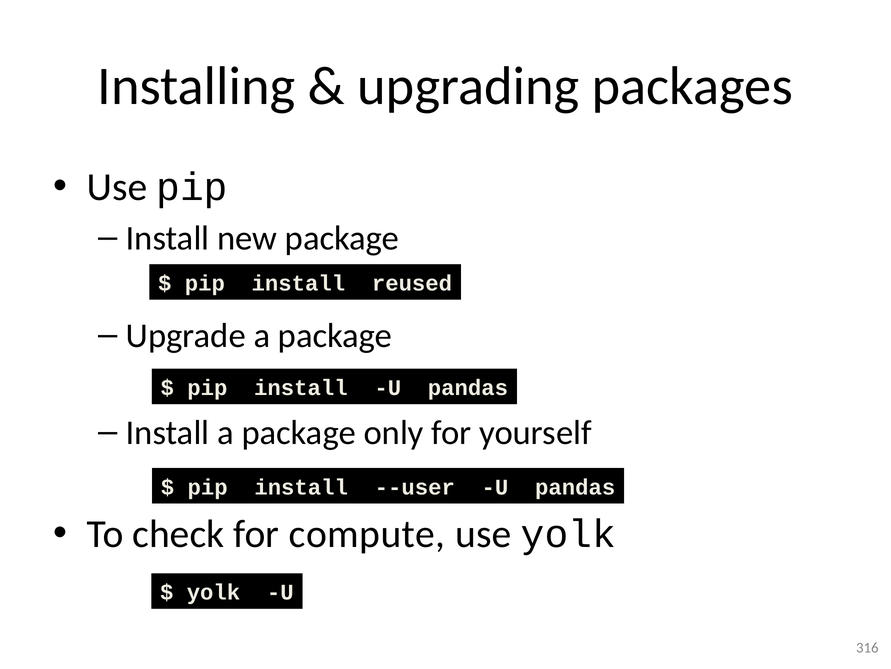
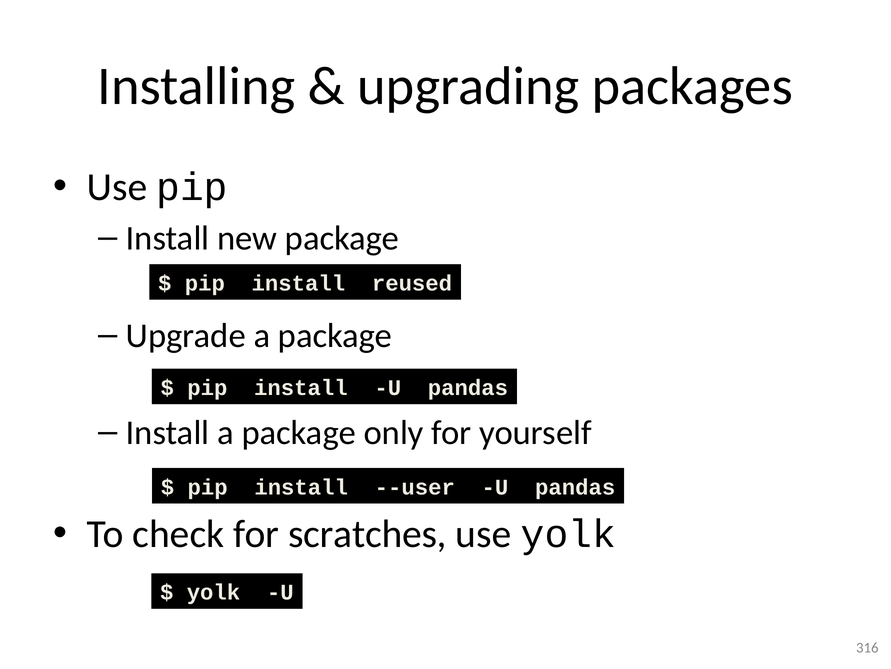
compute: compute -> scratches
